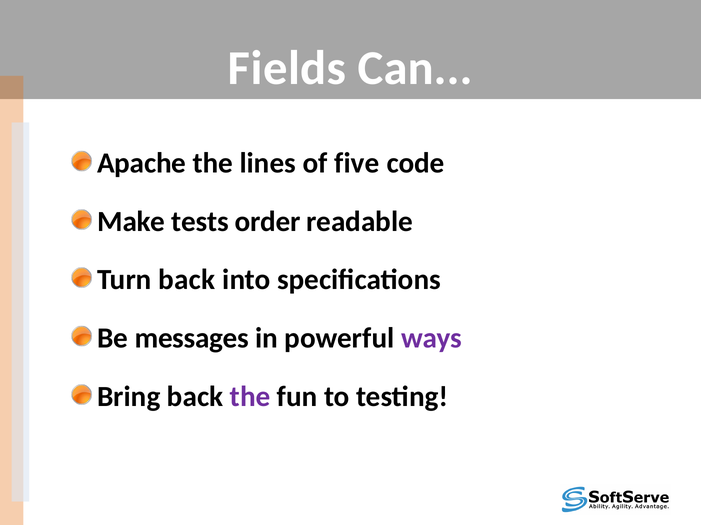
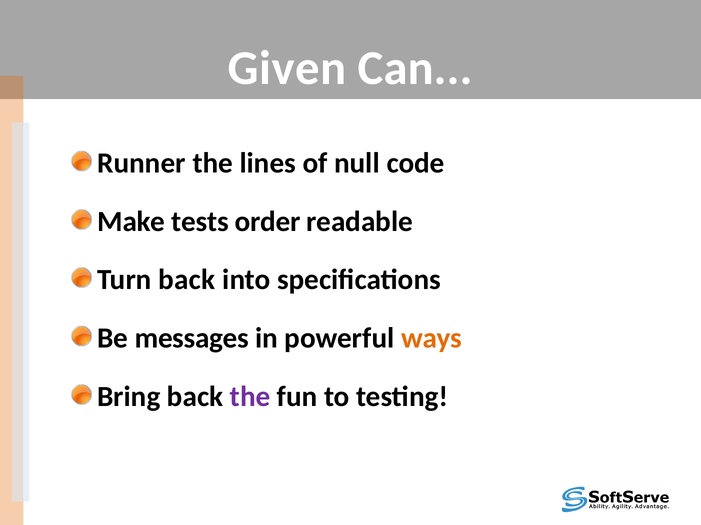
Fields: Fields -> Given
Apache: Apache -> Runner
five: five -> null
ways colour: purple -> orange
